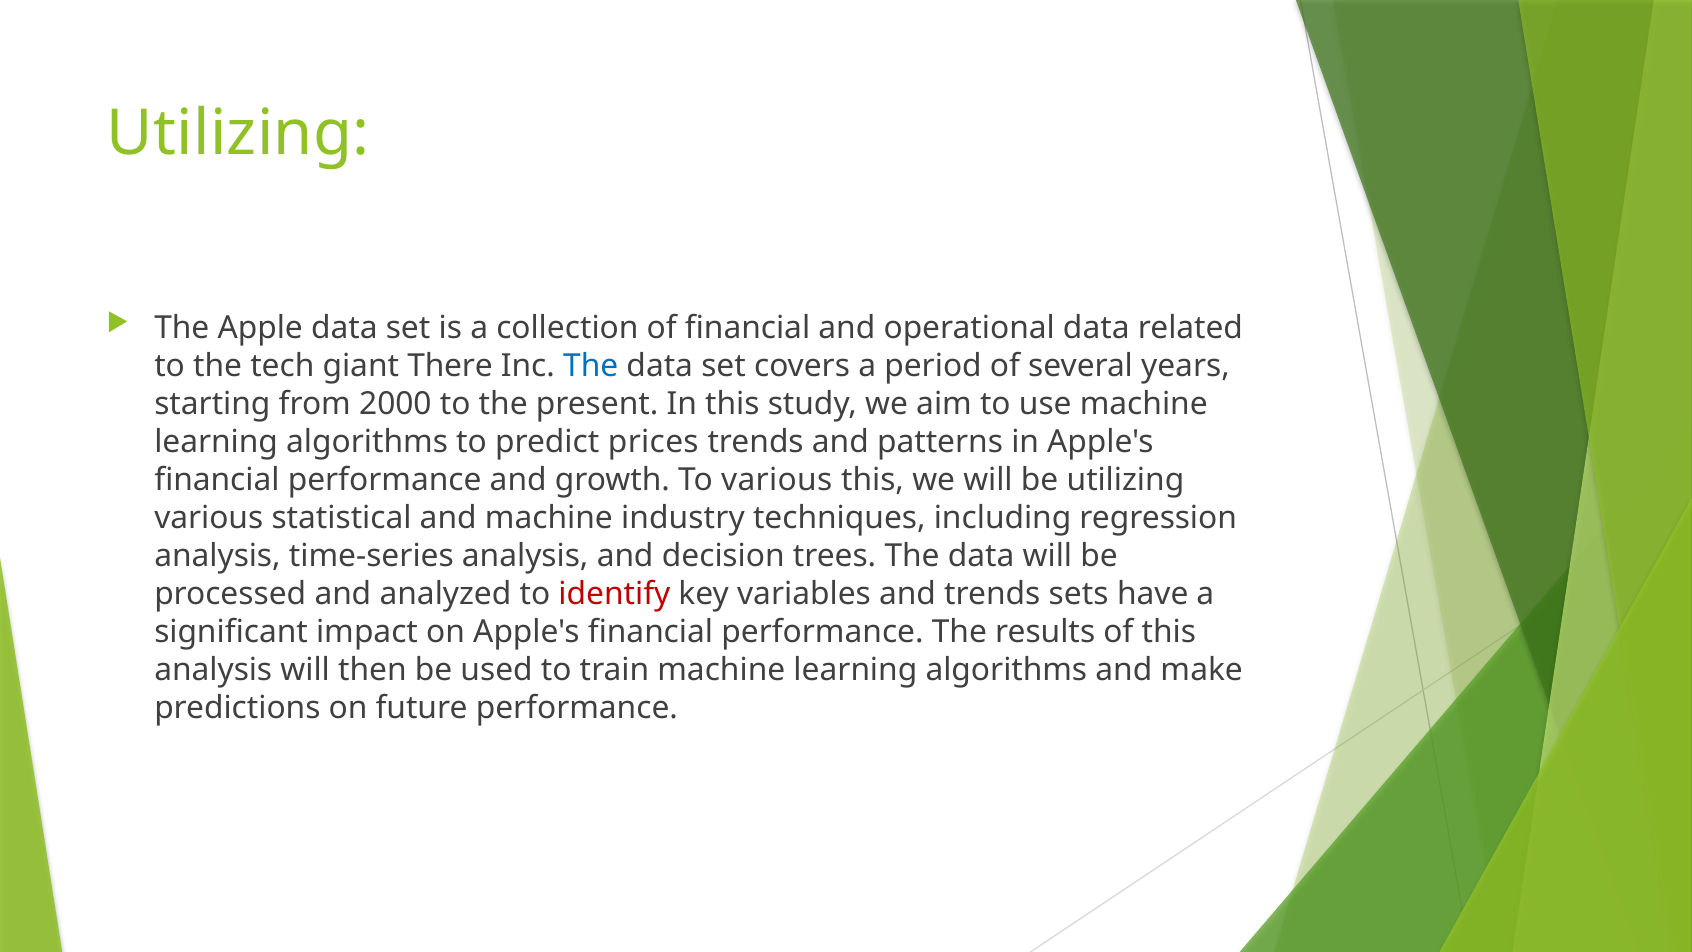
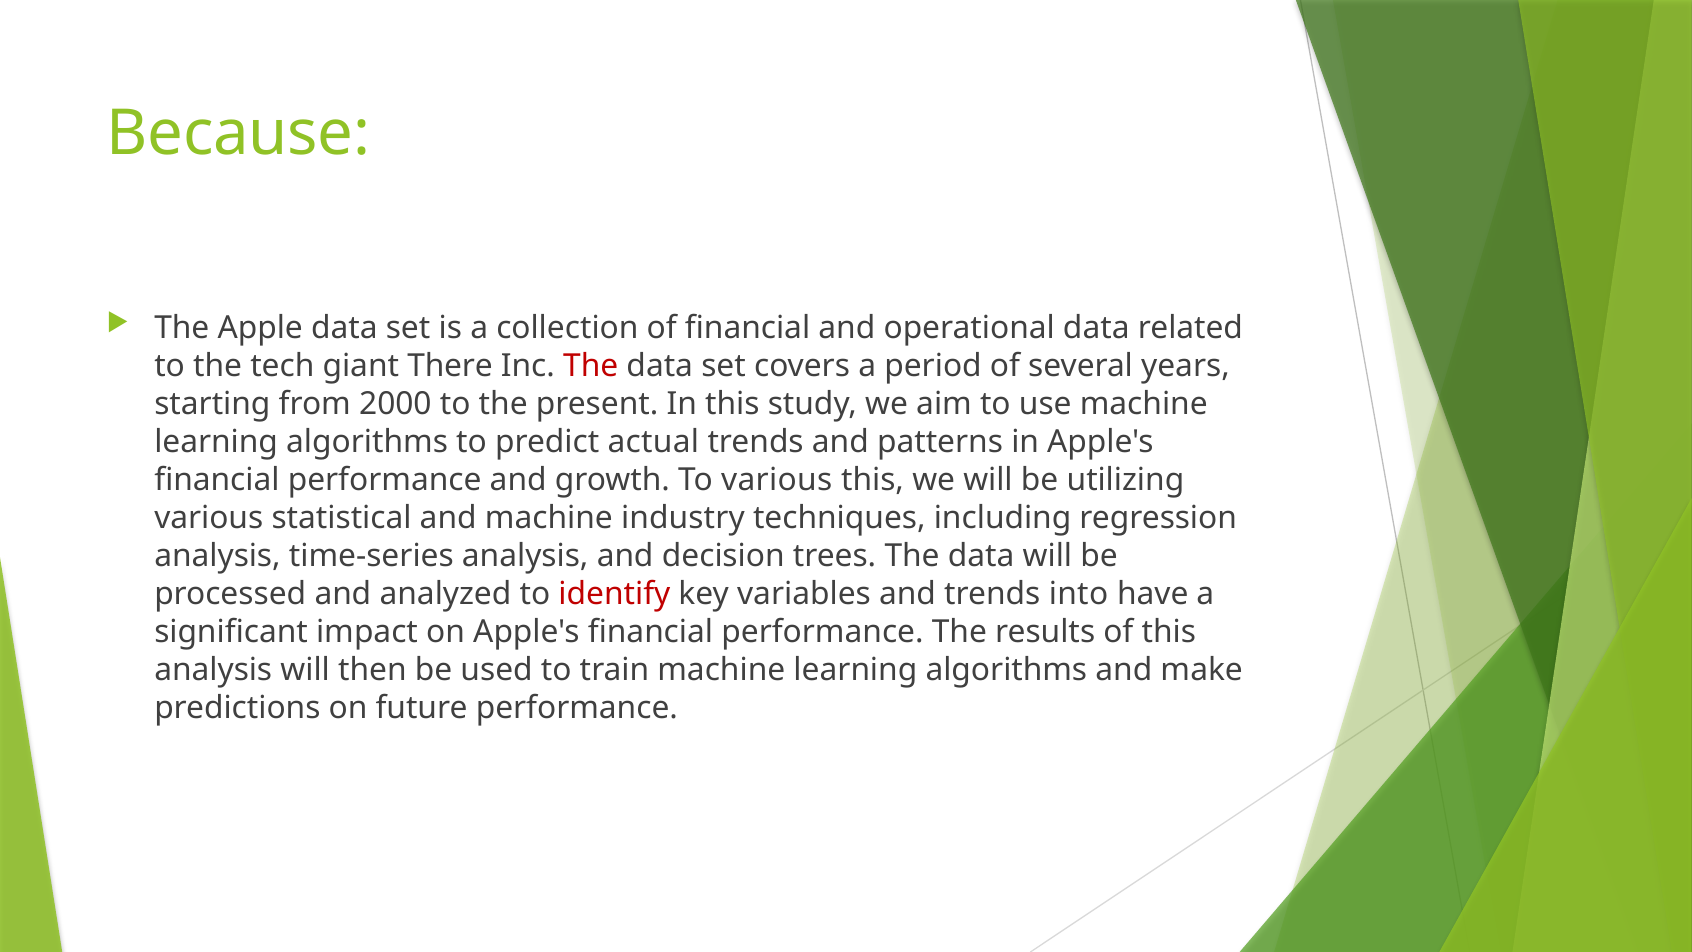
Utilizing at (238, 133): Utilizing -> Because
The at (591, 366) colour: blue -> red
prices: prices -> actual
sets: sets -> into
